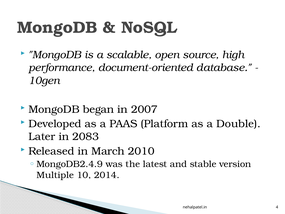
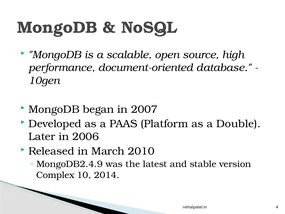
2083: 2083 -> 2006
Multiple: Multiple -> Complex
